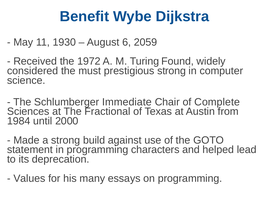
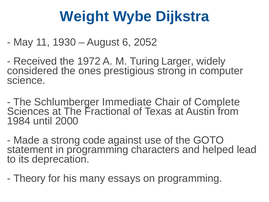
Benefit: Benefit -> Weight
2059: 2059 -> 2052
Found: Found -> Larger
must: must -> ones
build: build -> code
Values: Values -> Theory
